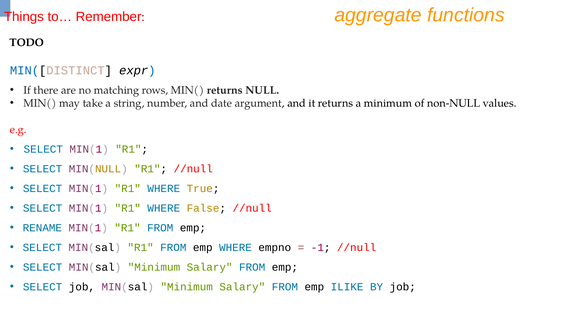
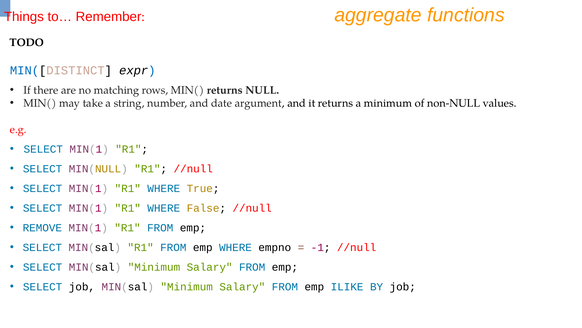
RENAME: RENAME -> REMOVE
